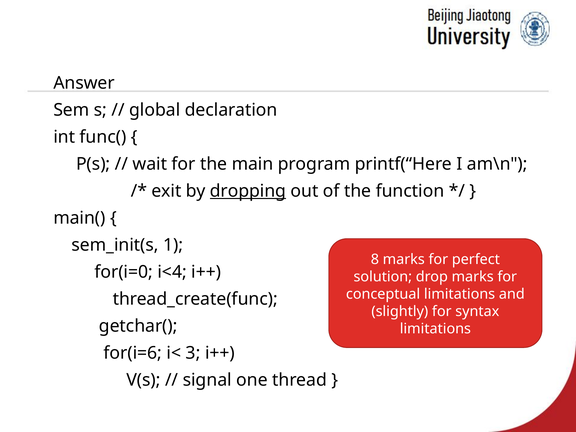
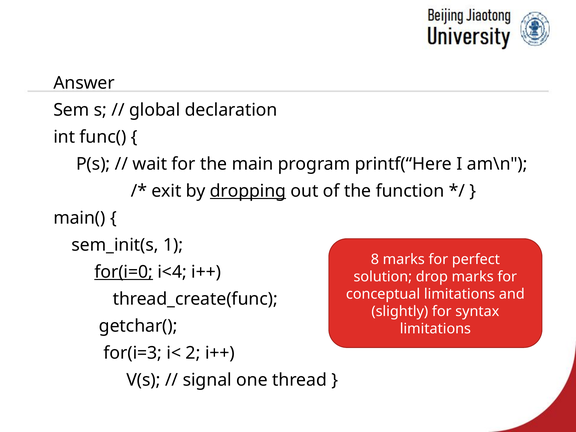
for(i=0 underline: none -> present
for(i=6: for(i=6 -> for(i=3
3: 3 -> 2
